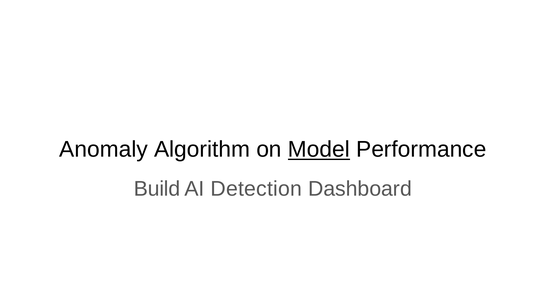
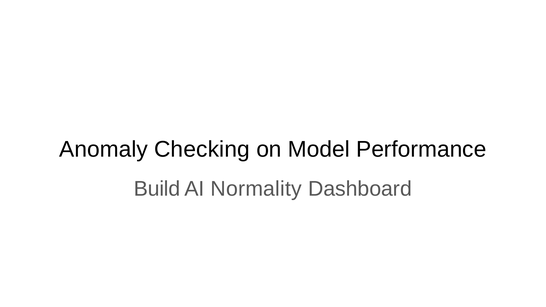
Algorithm: Algorithm -> Checking
Model underline: present -> none
Detection: Detection -> Normality
